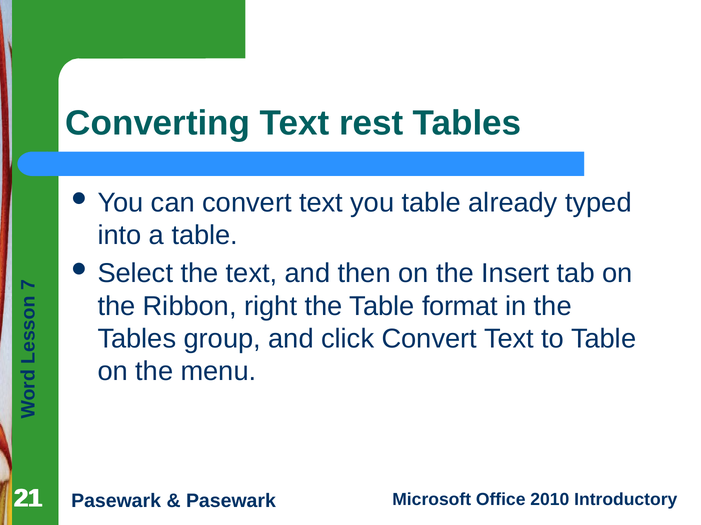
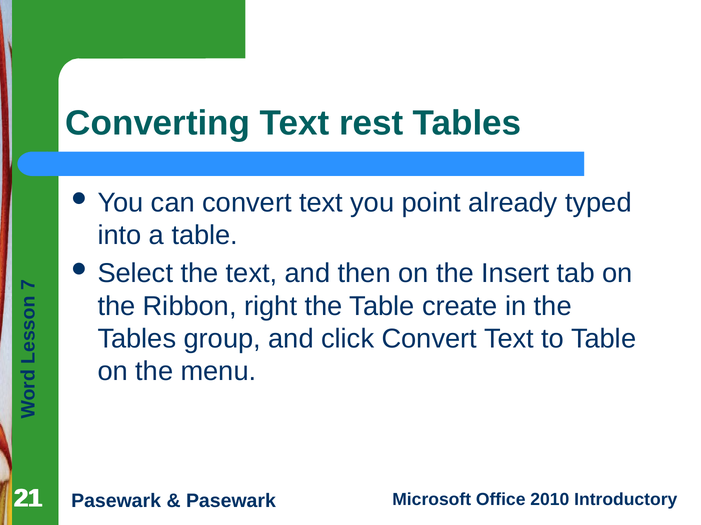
you table: table -> point
format: format -> create
